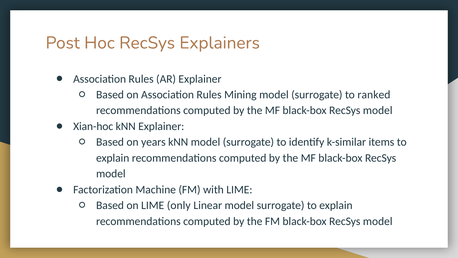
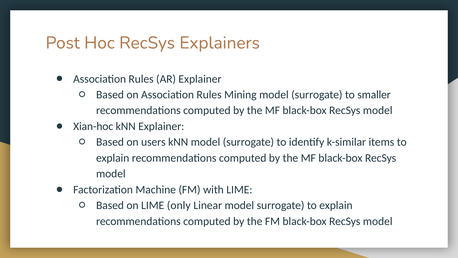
ranked: ranked -> smaller
years: years -> users
